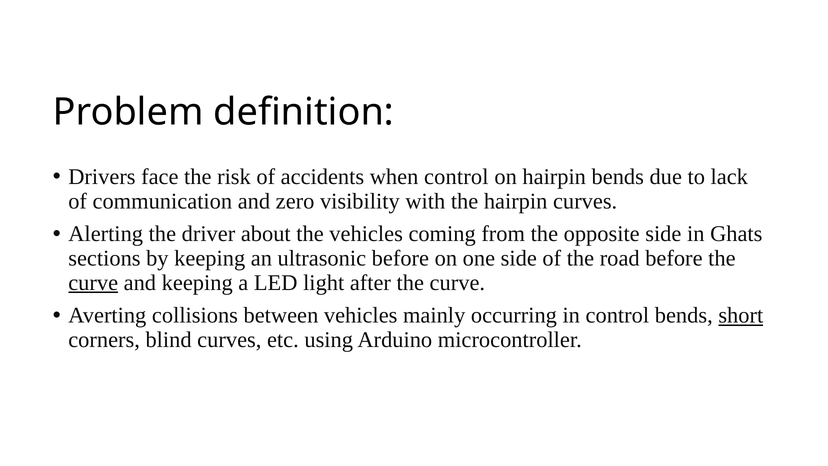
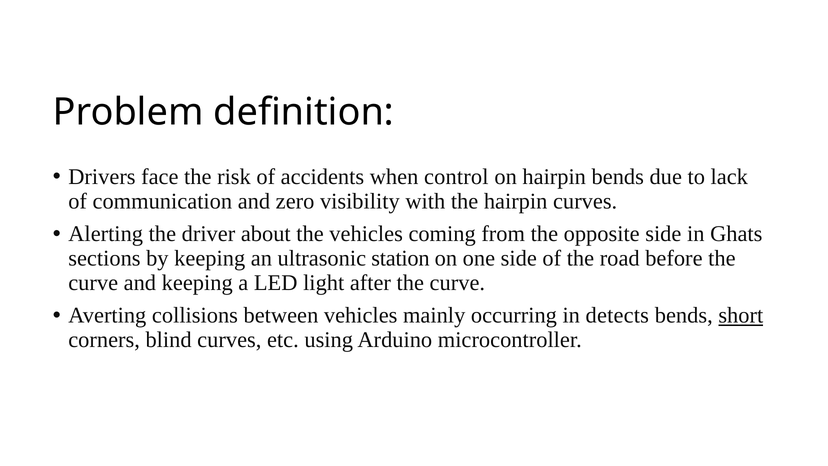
ultrasonic before: before -> station
curve at (93, 282) underline: present -> none
in control: control -> detects
